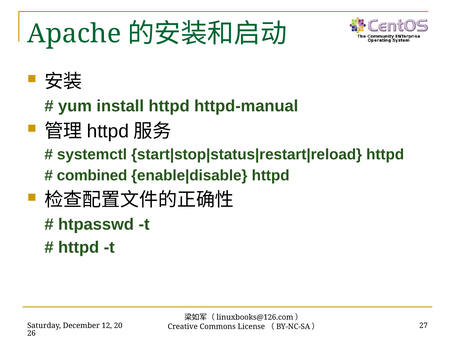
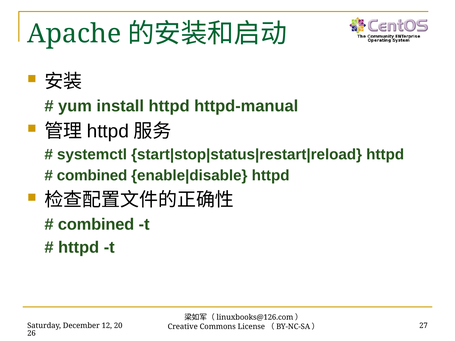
htpasswd at (96, 225): htpasswd -> combined
